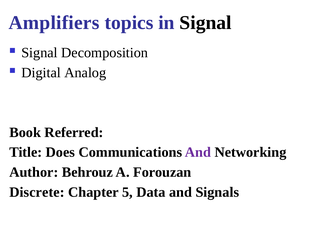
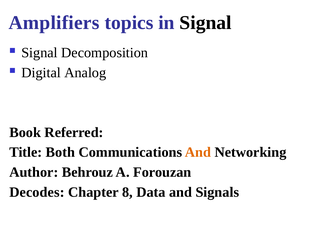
Does: Does -> Both
And at (198, 152) colour: purple -> orange
Discrete: Discrete -> Decodes
5: 5 -> 8
